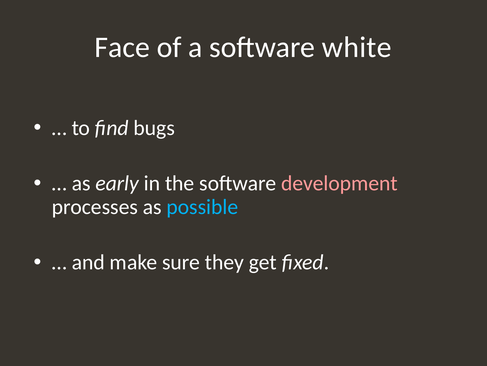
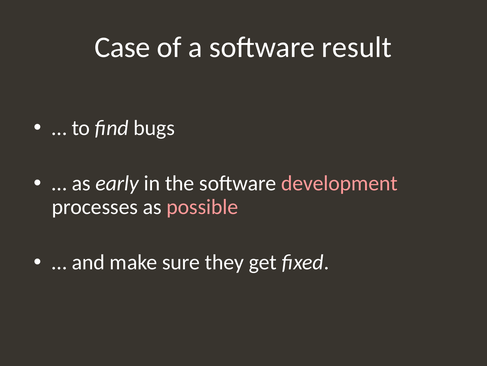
Face: Face -> Case
white: white -> result
possible colour: light blue -> pink
